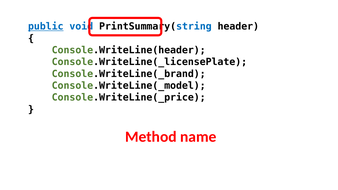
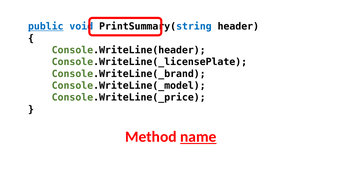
name underline: none -> present
